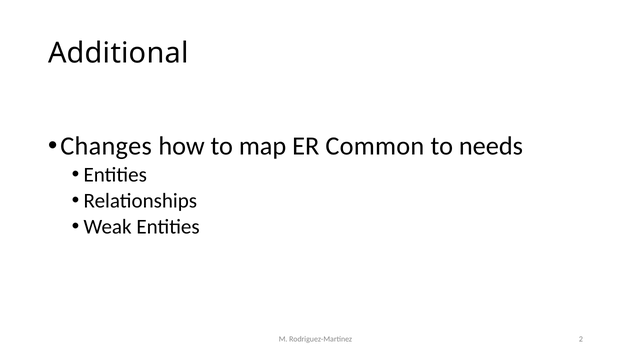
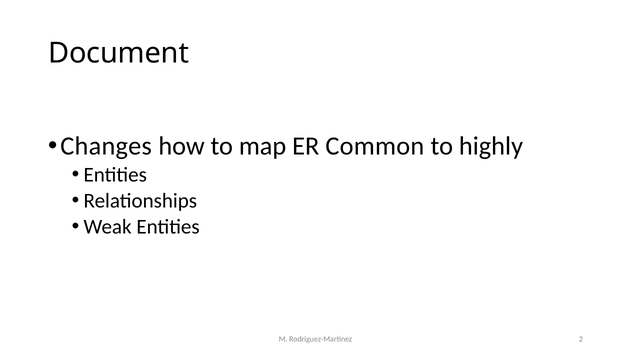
Additional: Additional -> Document
needs: needs -> highly
